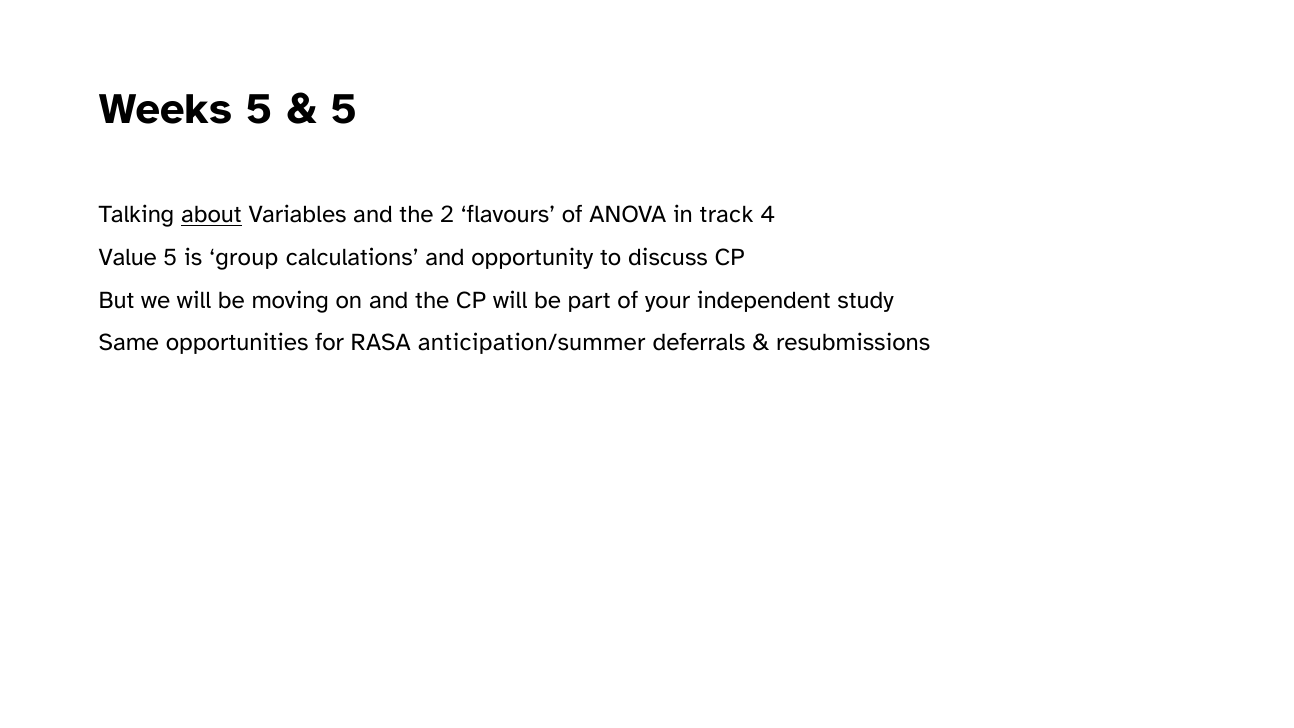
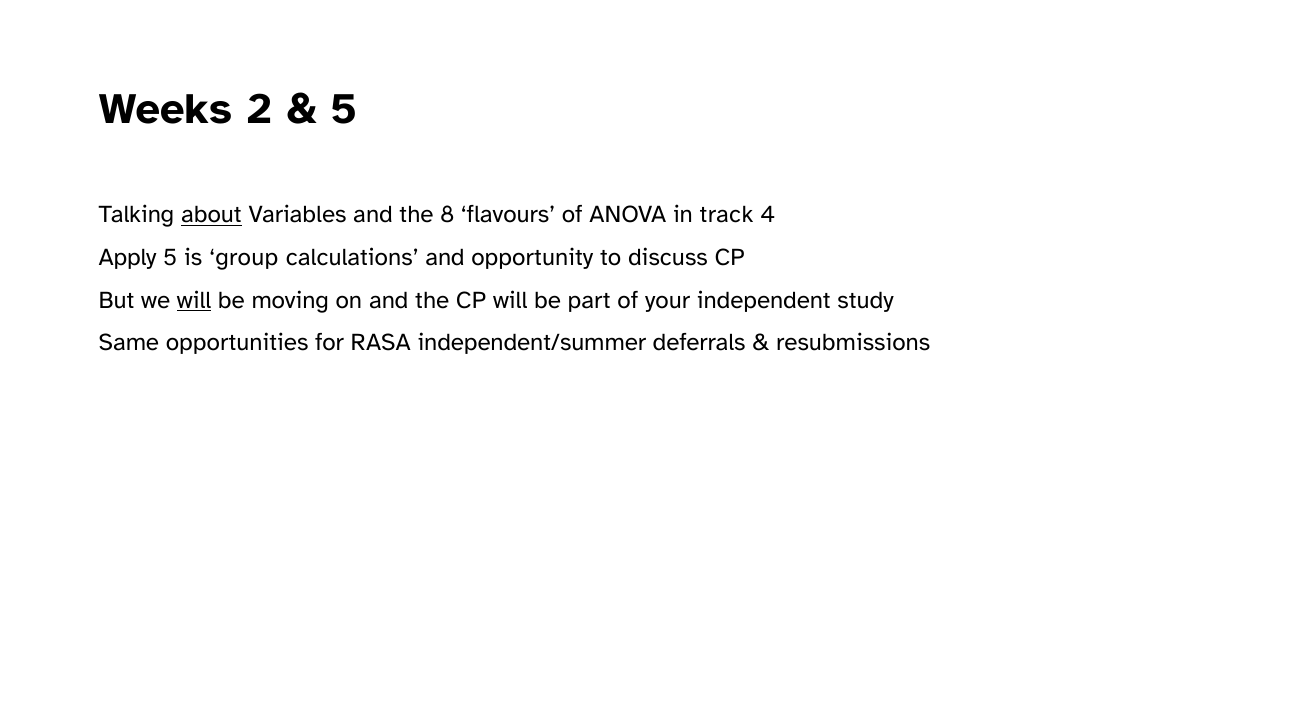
Weeks 5: 5 -> 2
2: 2 -> 8
Value: Value -> Apply
will at (194, 300) underline: none -> present
anticipation/summer: anticipation/summer -> independent/summer
